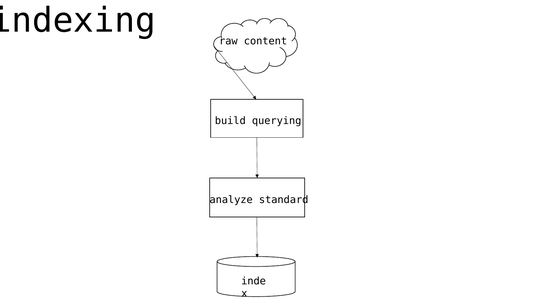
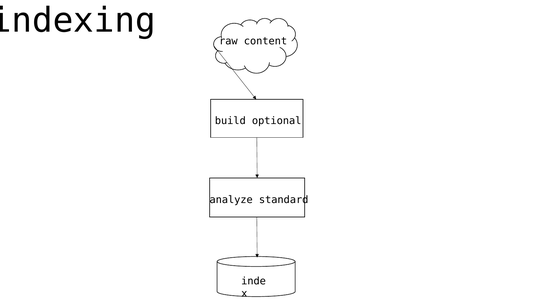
querying: querying -> optional
